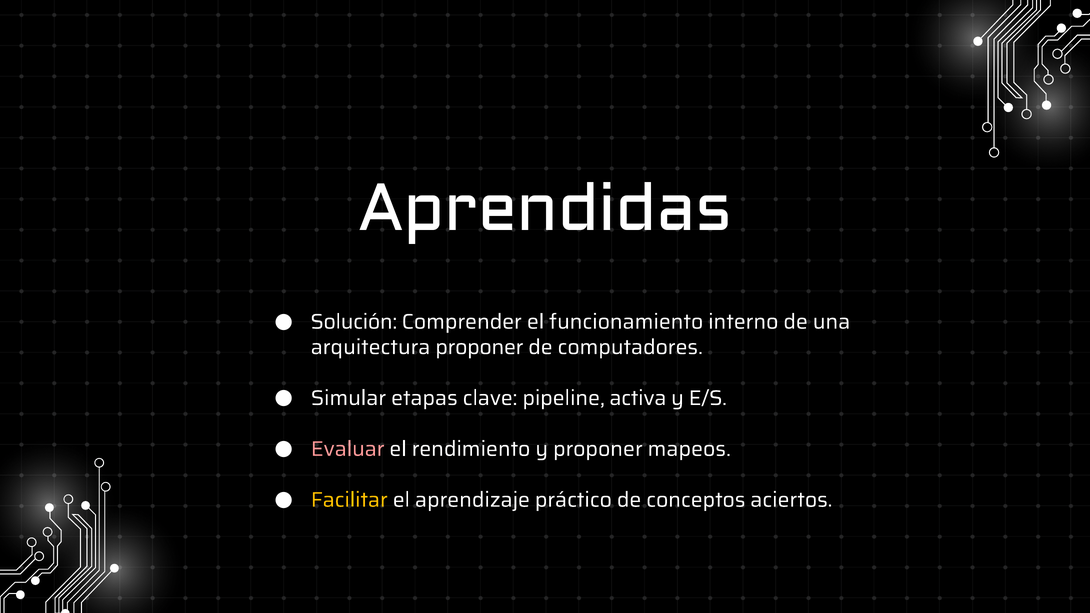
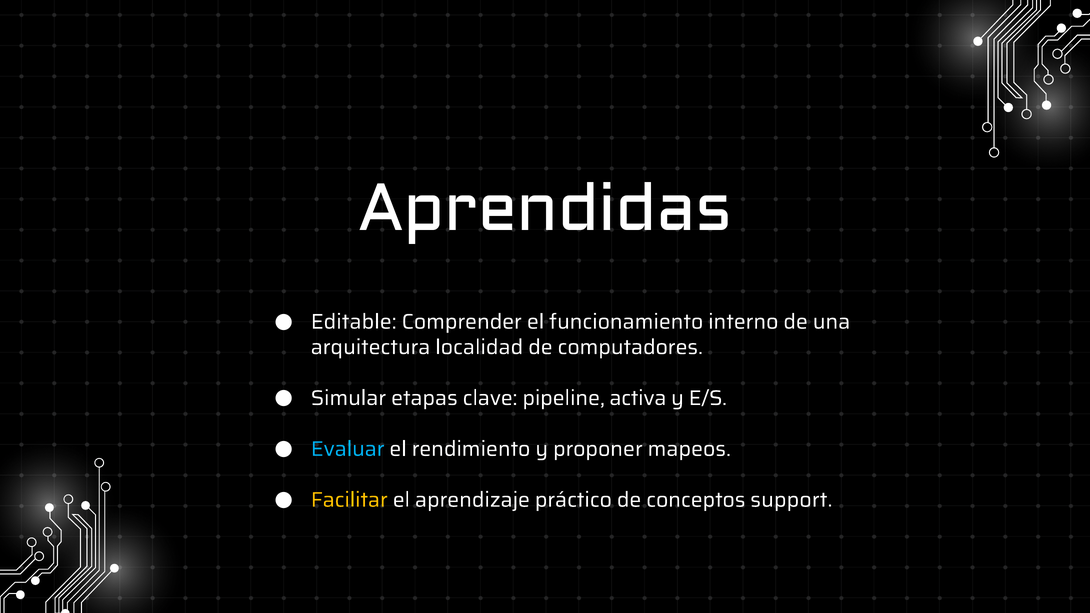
Solución: Solución -> Editable
arquitectura proponer: proponer -> localidad
Evaluar colour: pink -> light blue
aciertos: aciertos -> support
